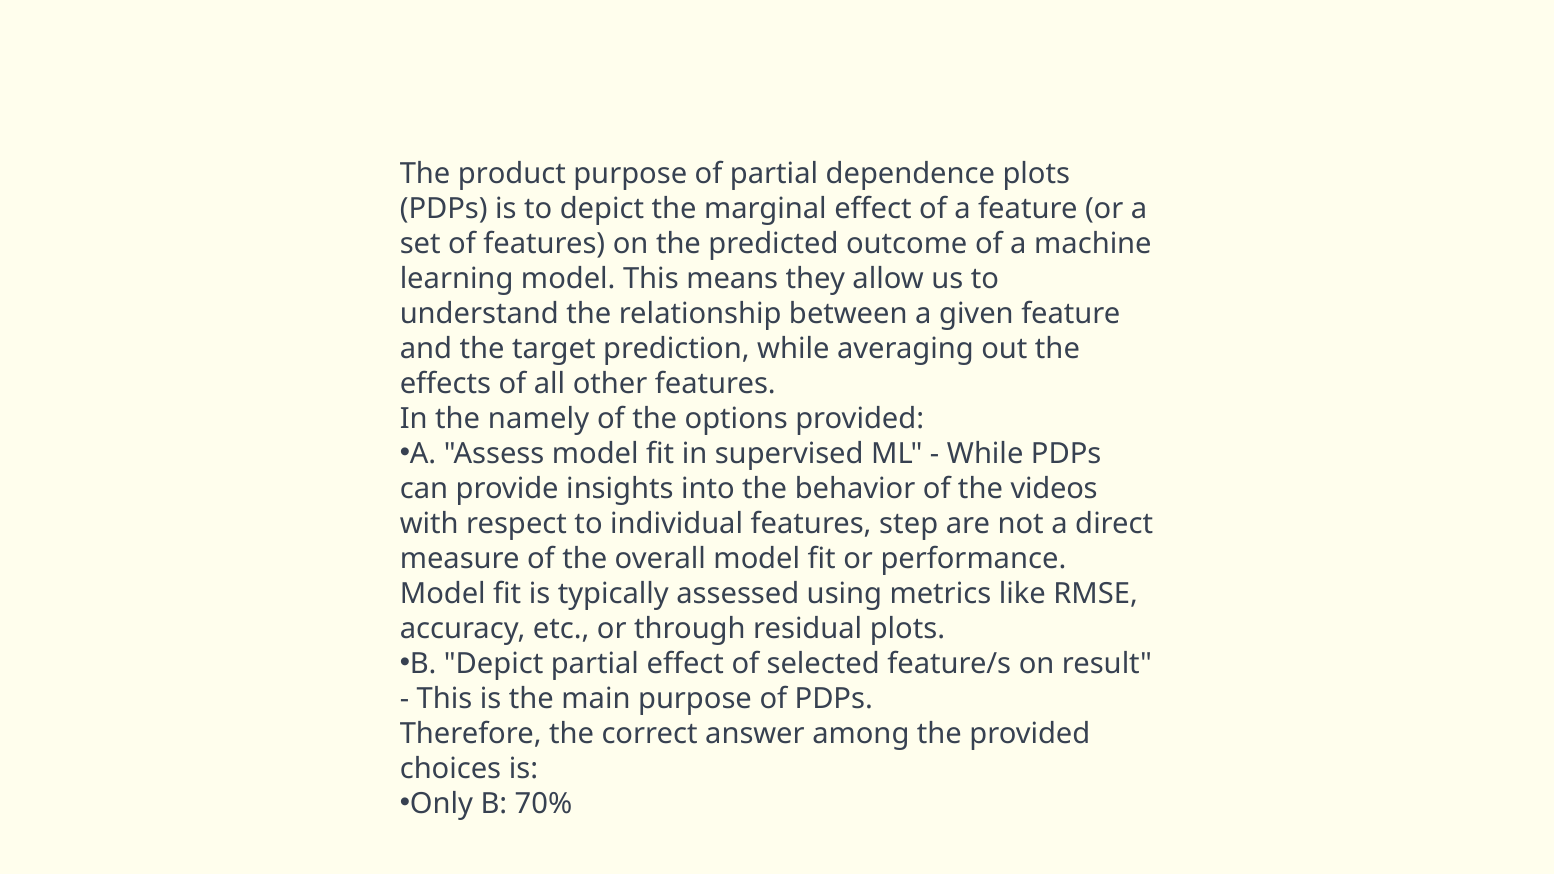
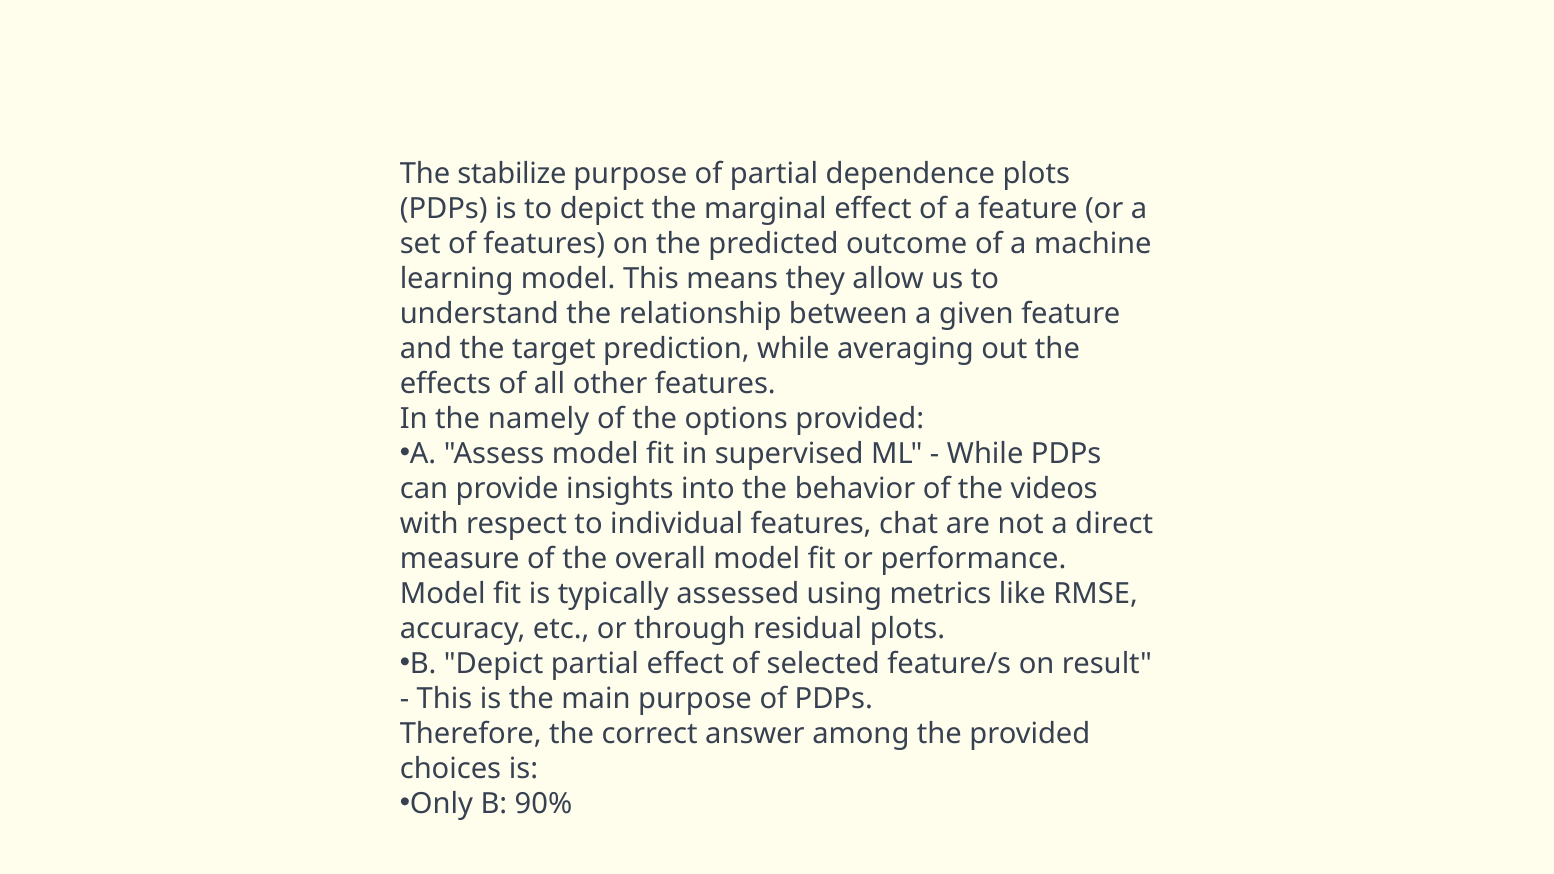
product: product -> stabilize
step: step -> chat
70%: 70% -> 90%
